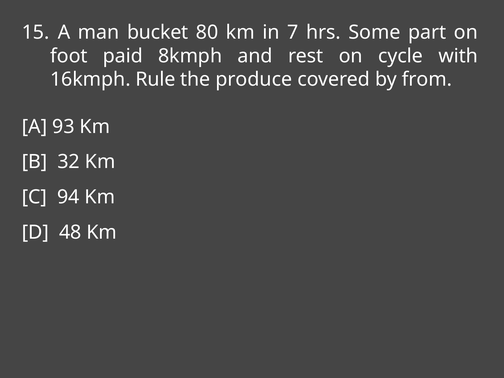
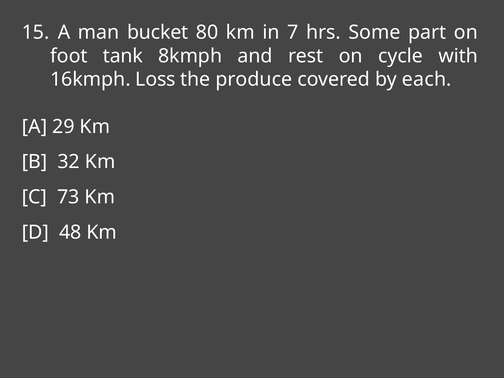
paid: paid -> tank
Rule: Rule -> Loss
from: from -> each
93: 93 -> 29
94: 94 -> 73
